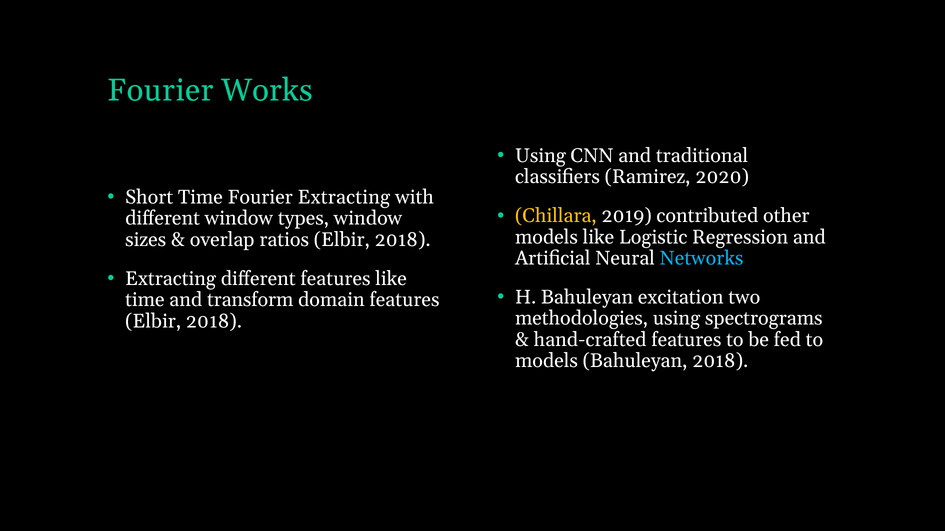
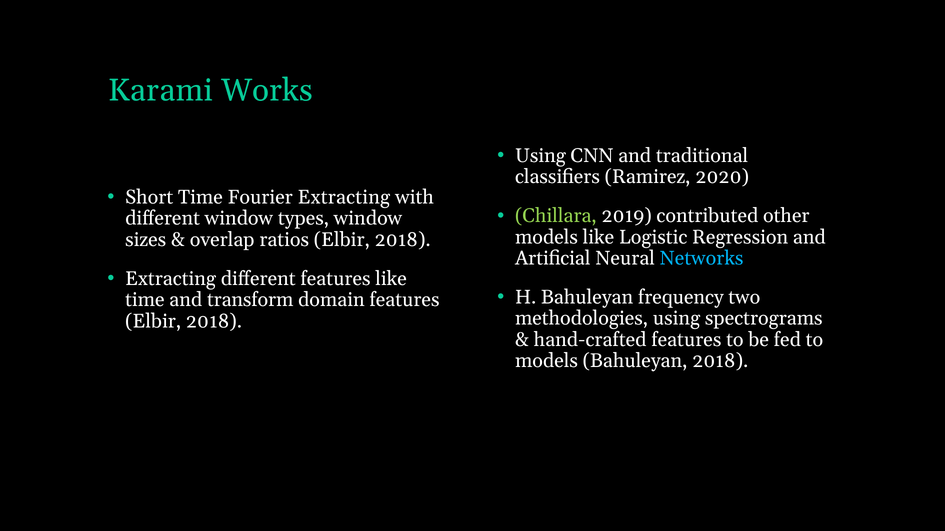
Fourier at (161, 90): Fourier -> Karami
Chillara colour: yellow -> light green
excitation: excitation -> frequency
